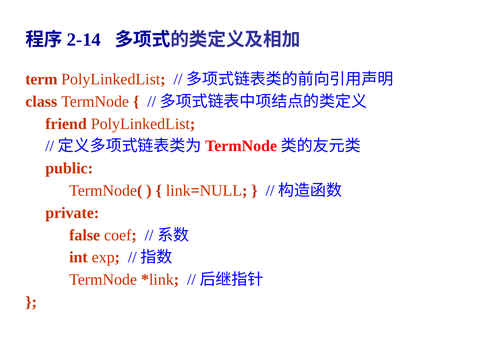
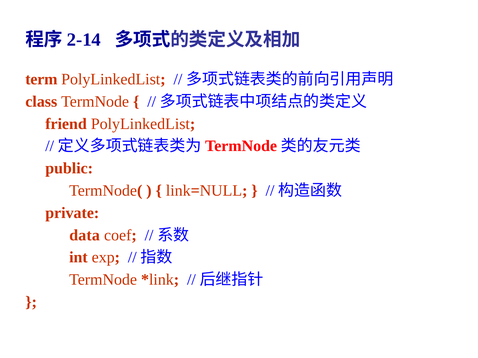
false: false -> data
